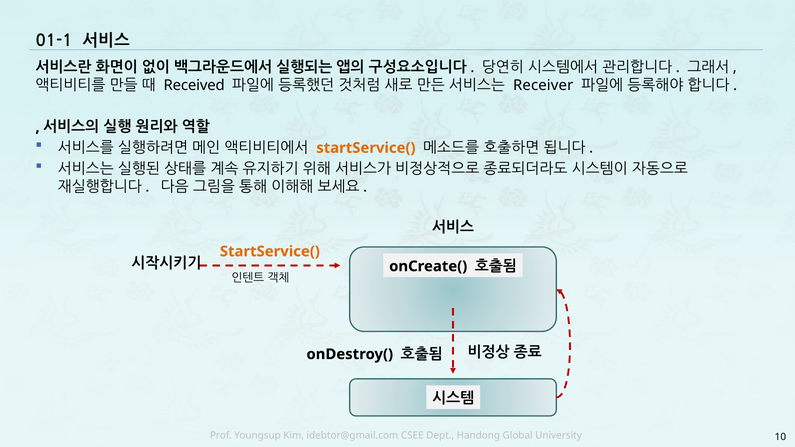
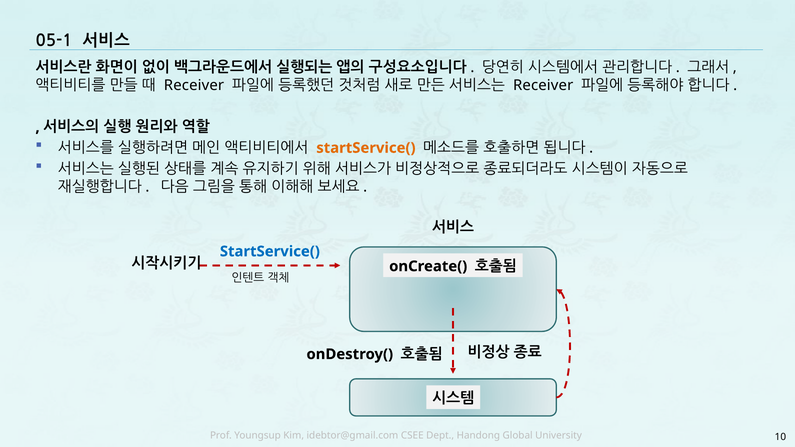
01-1: 01-1 -> 05-1
Received at (194, 85): Received -> Receiver
StartService( at (270, 252) colour: orange -> blue
